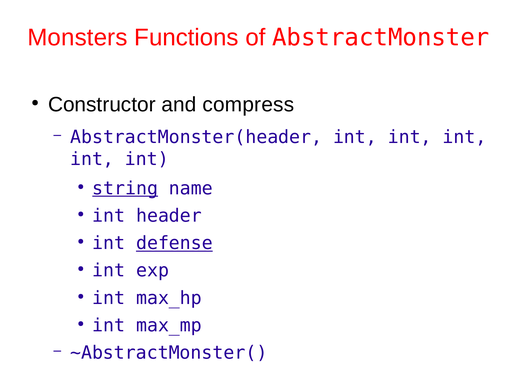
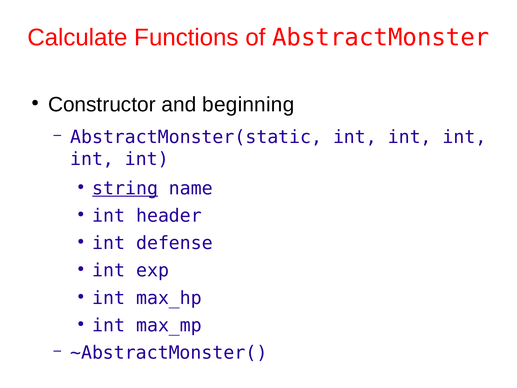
Monsters: Monsters -> Calculate
compress: compress -> beginning
AbstractMonster(header: AbstractMonster(header -> AbstractMonster(static
defense underline: present -> none
